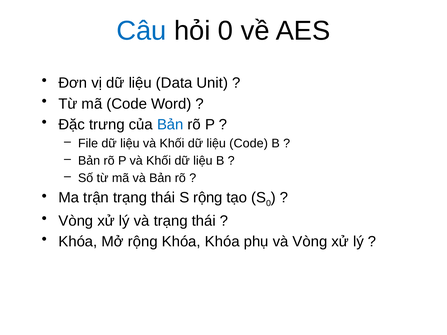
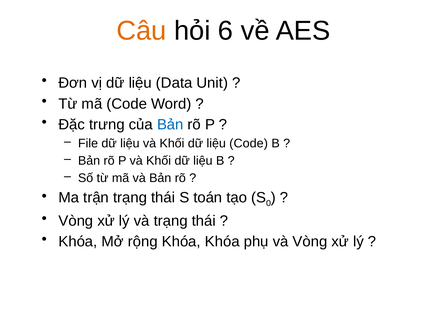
Câu colour: blue -> orange
hỏi 0: 0 -> 6
S rộng: rộng -> toán
